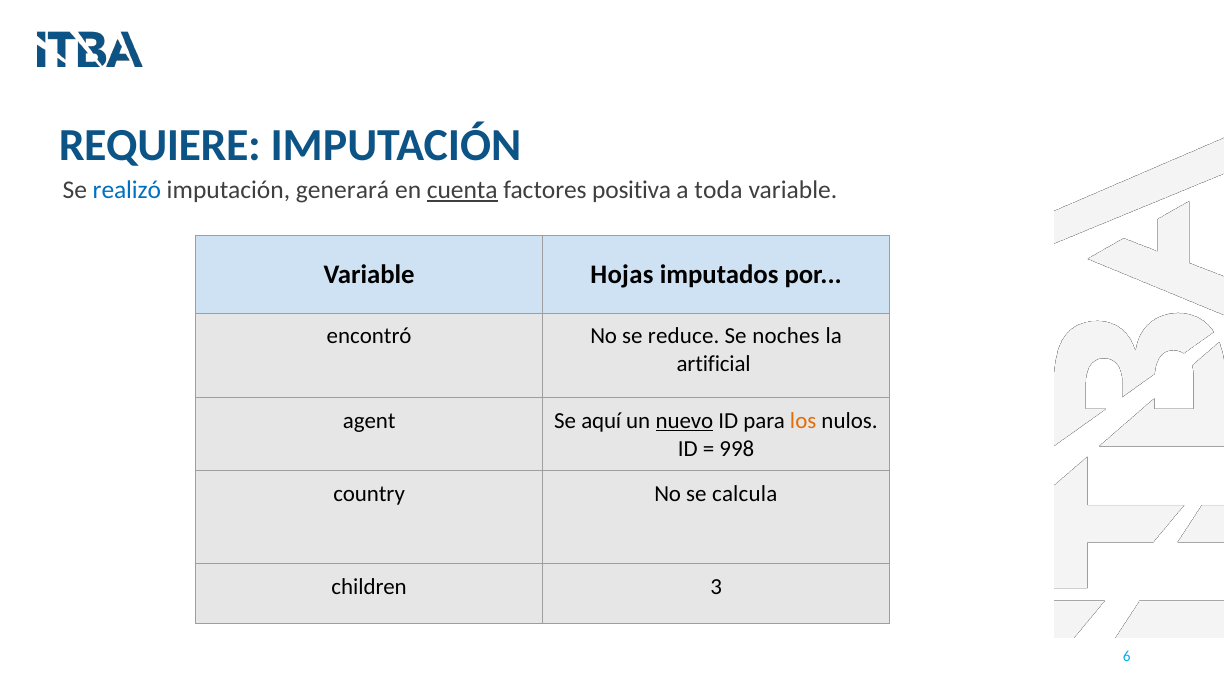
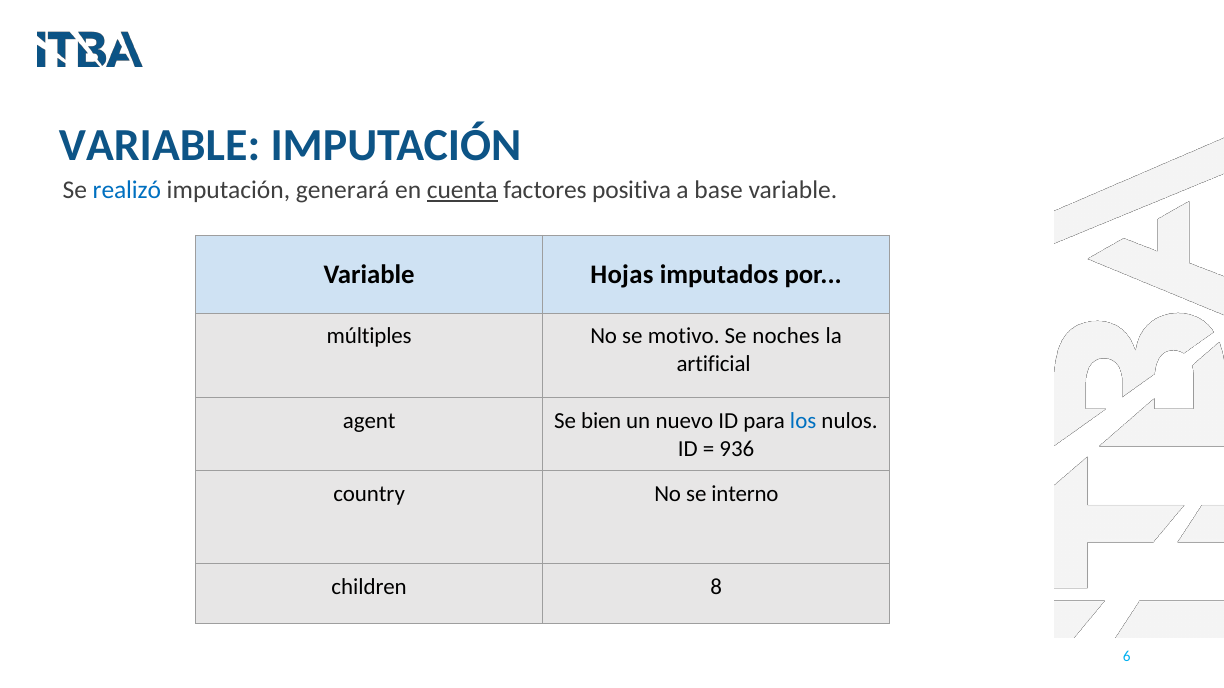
REQUIERE at (160, 145): REQUIERE -> VARIABLE
toda: toda -> base
encontró: encontró -> múltiples
reduce: reduce -> motivo
aquí: aquí -> bien
nuevo underline: present -> none
los colour: orange -> blue
998: 998 -> 936
calcula: calcula -> interno
3: 3 -> 8
